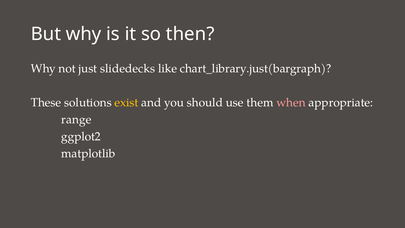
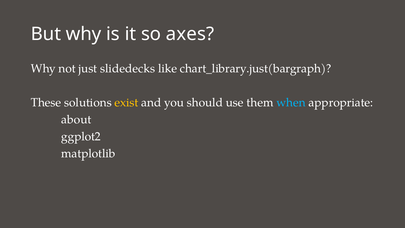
then: then -> axes
when colour: pink -> light blue
range: range -> about
